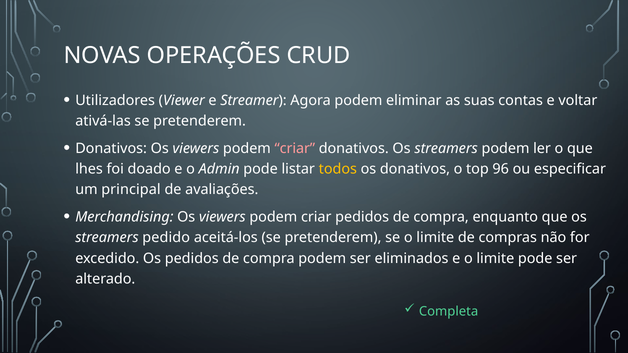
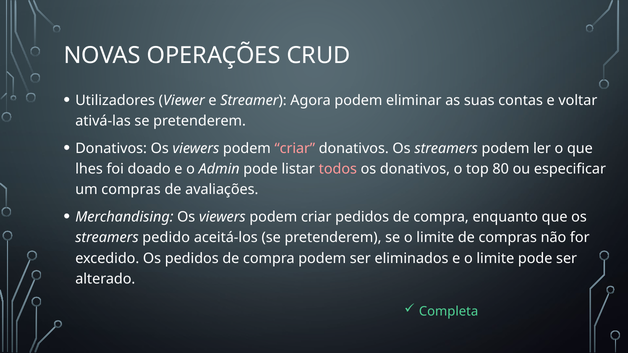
todos colour: yellow -> pink
96: 96 -> 80
um principal: principal -> compras
